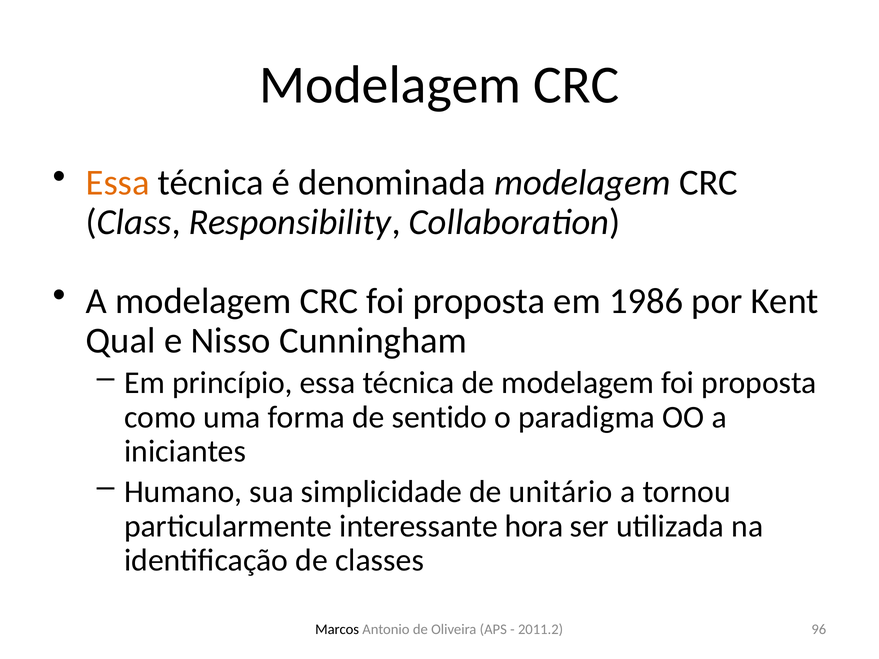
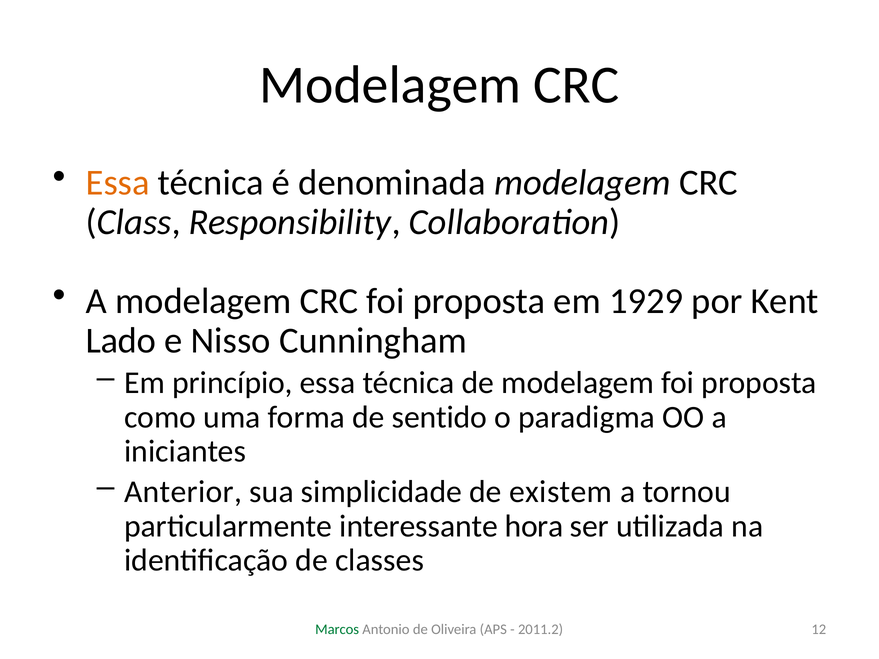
1986: 1986 -> 1929
Qual: Qual -> Lado
Humano: Humano -> Anterior
unitário: unitário -> existem
Marcos colour: black -> green
96: 96 -> 12
